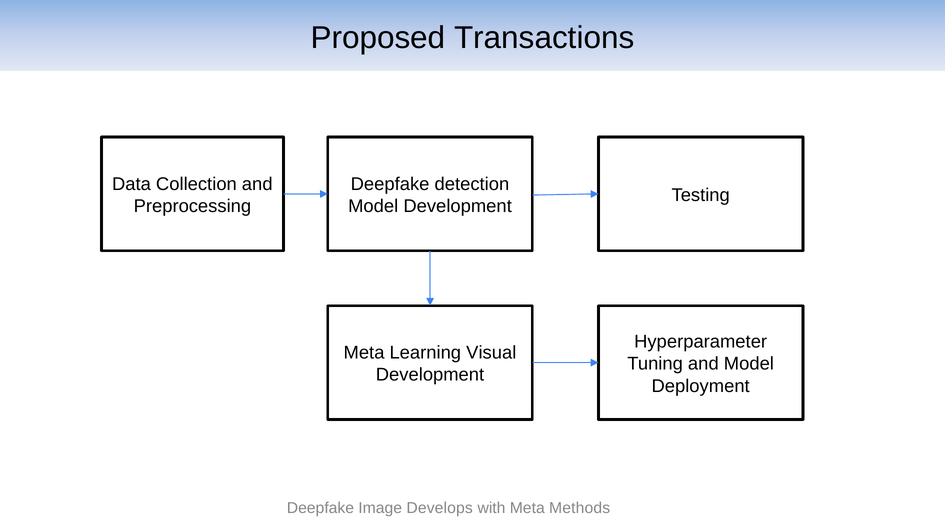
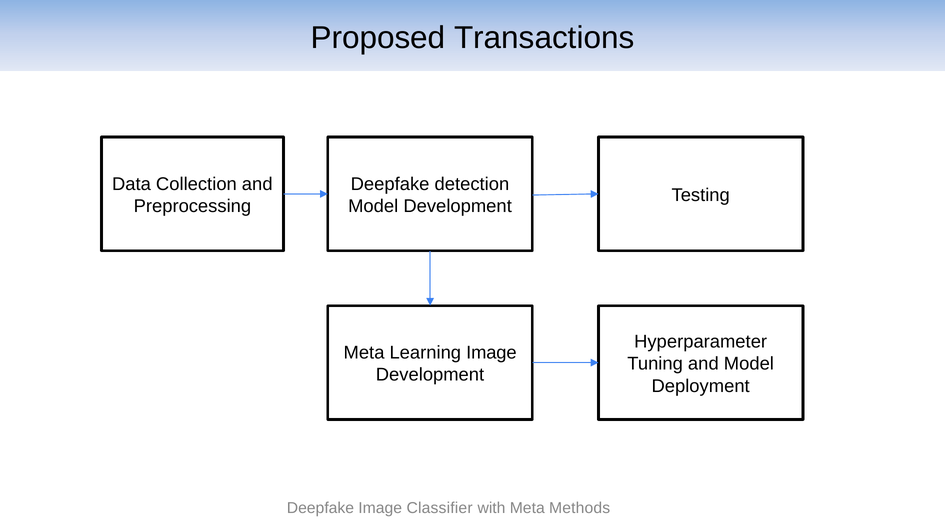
Learning Visual: Visual -> Image
Develops: Develops -> Classifier
